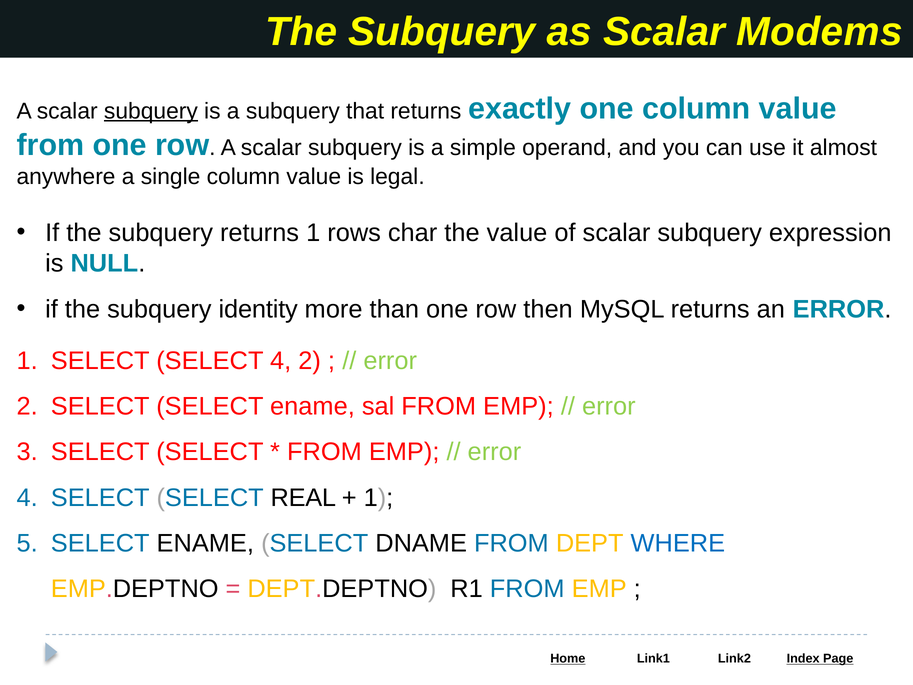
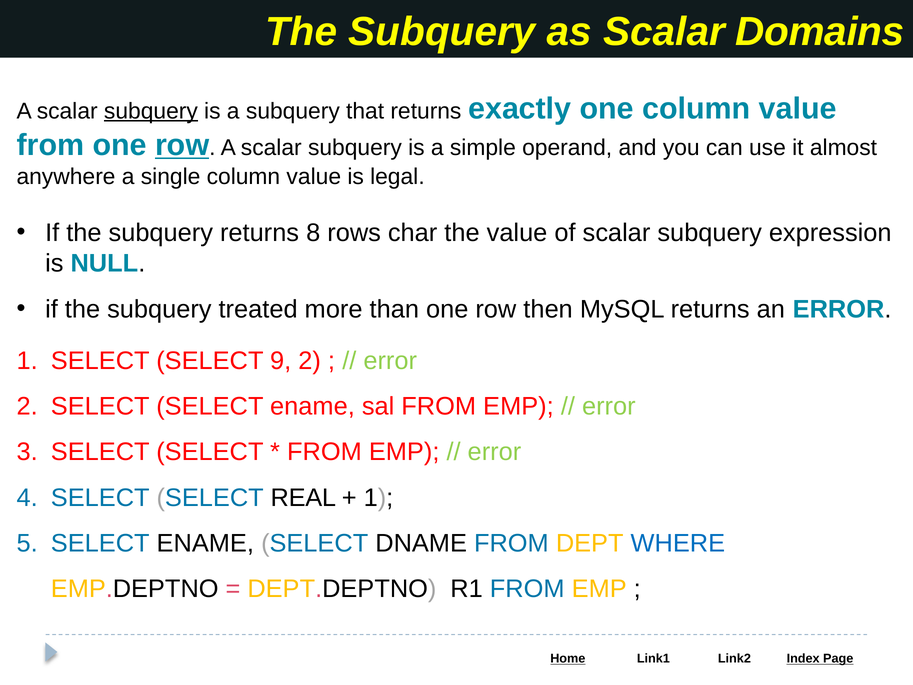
Modems: Modems -> Domains
row at (182, 145) underline: none -> present
returns 1: 1 -> 8
identity: identity -> treated
SELECT 4: 4 -> 9
